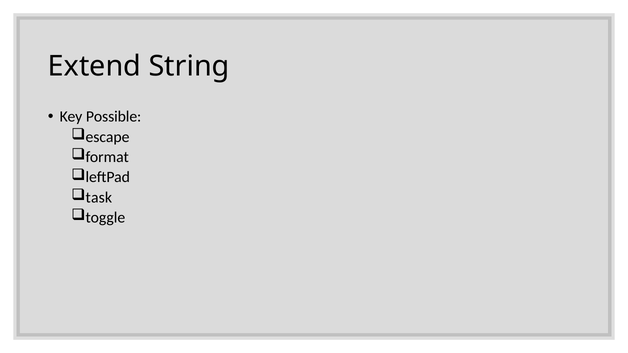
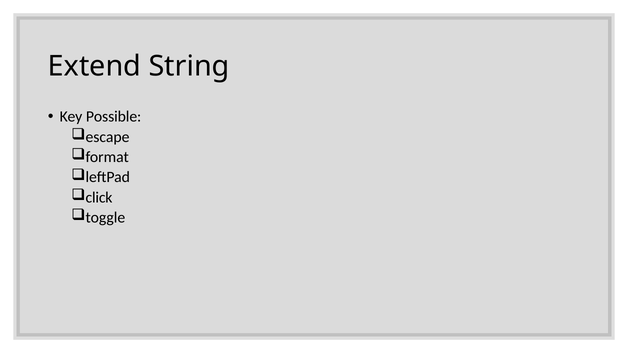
task: task -> click
